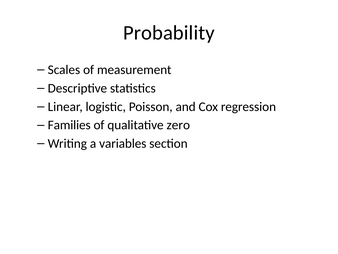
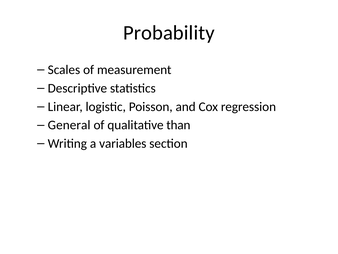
Families: Families -> General
zero: zero -> than
